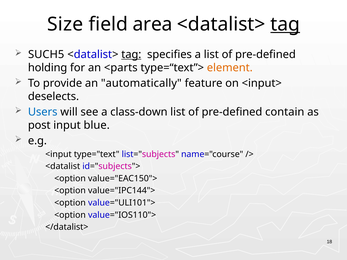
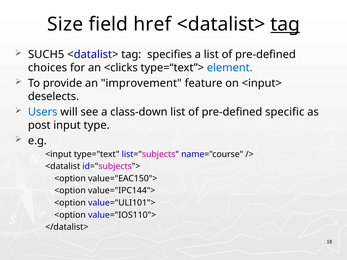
area: area -> href
tag at (131, 55) underline: present -> none
holding: holding -> choices
<parts: <parts -> <clicks
element colour: orange -> blue
automatically: automatically -> improvement
contain: contain -> specific
blue: blue -> type
